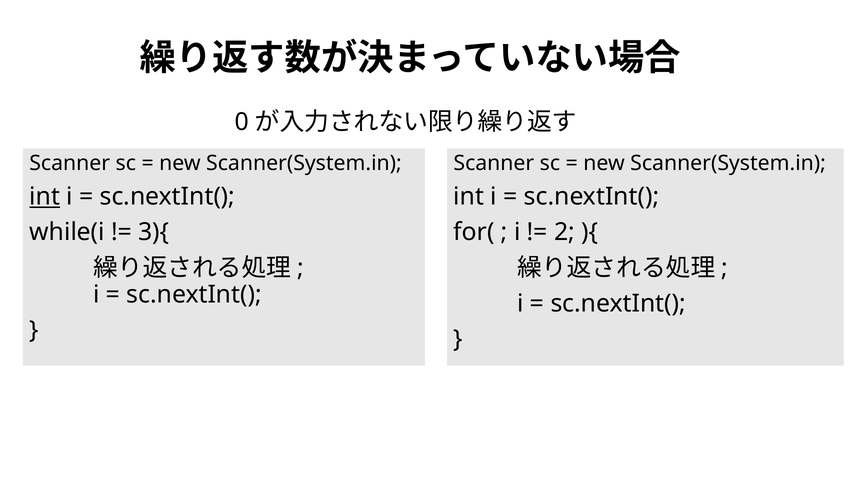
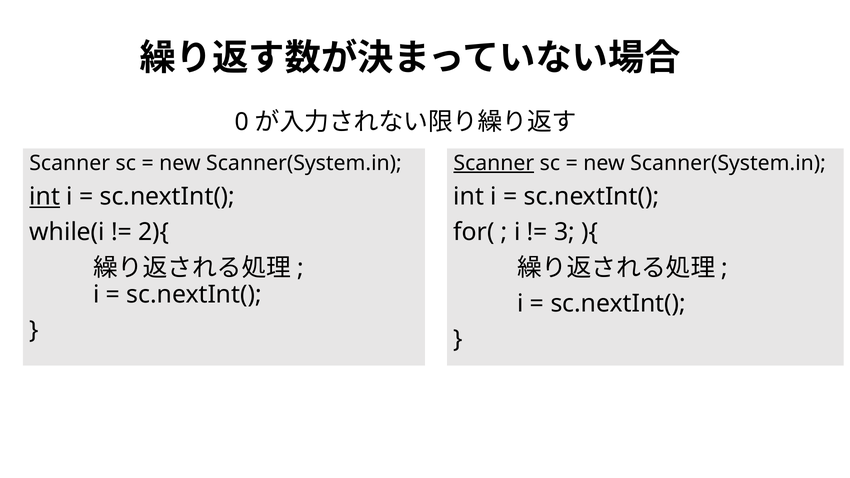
Scanner at (494, 163) underline: none -> present
3){: 3){ -> 2){
2: 2 -> 3
